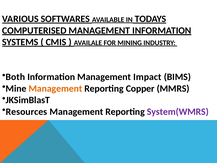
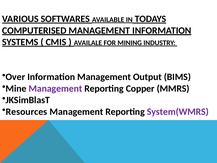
Both: Both -> Over
Impact: Impact -> Output
Management at (55, 88) colour: orange -> purple
